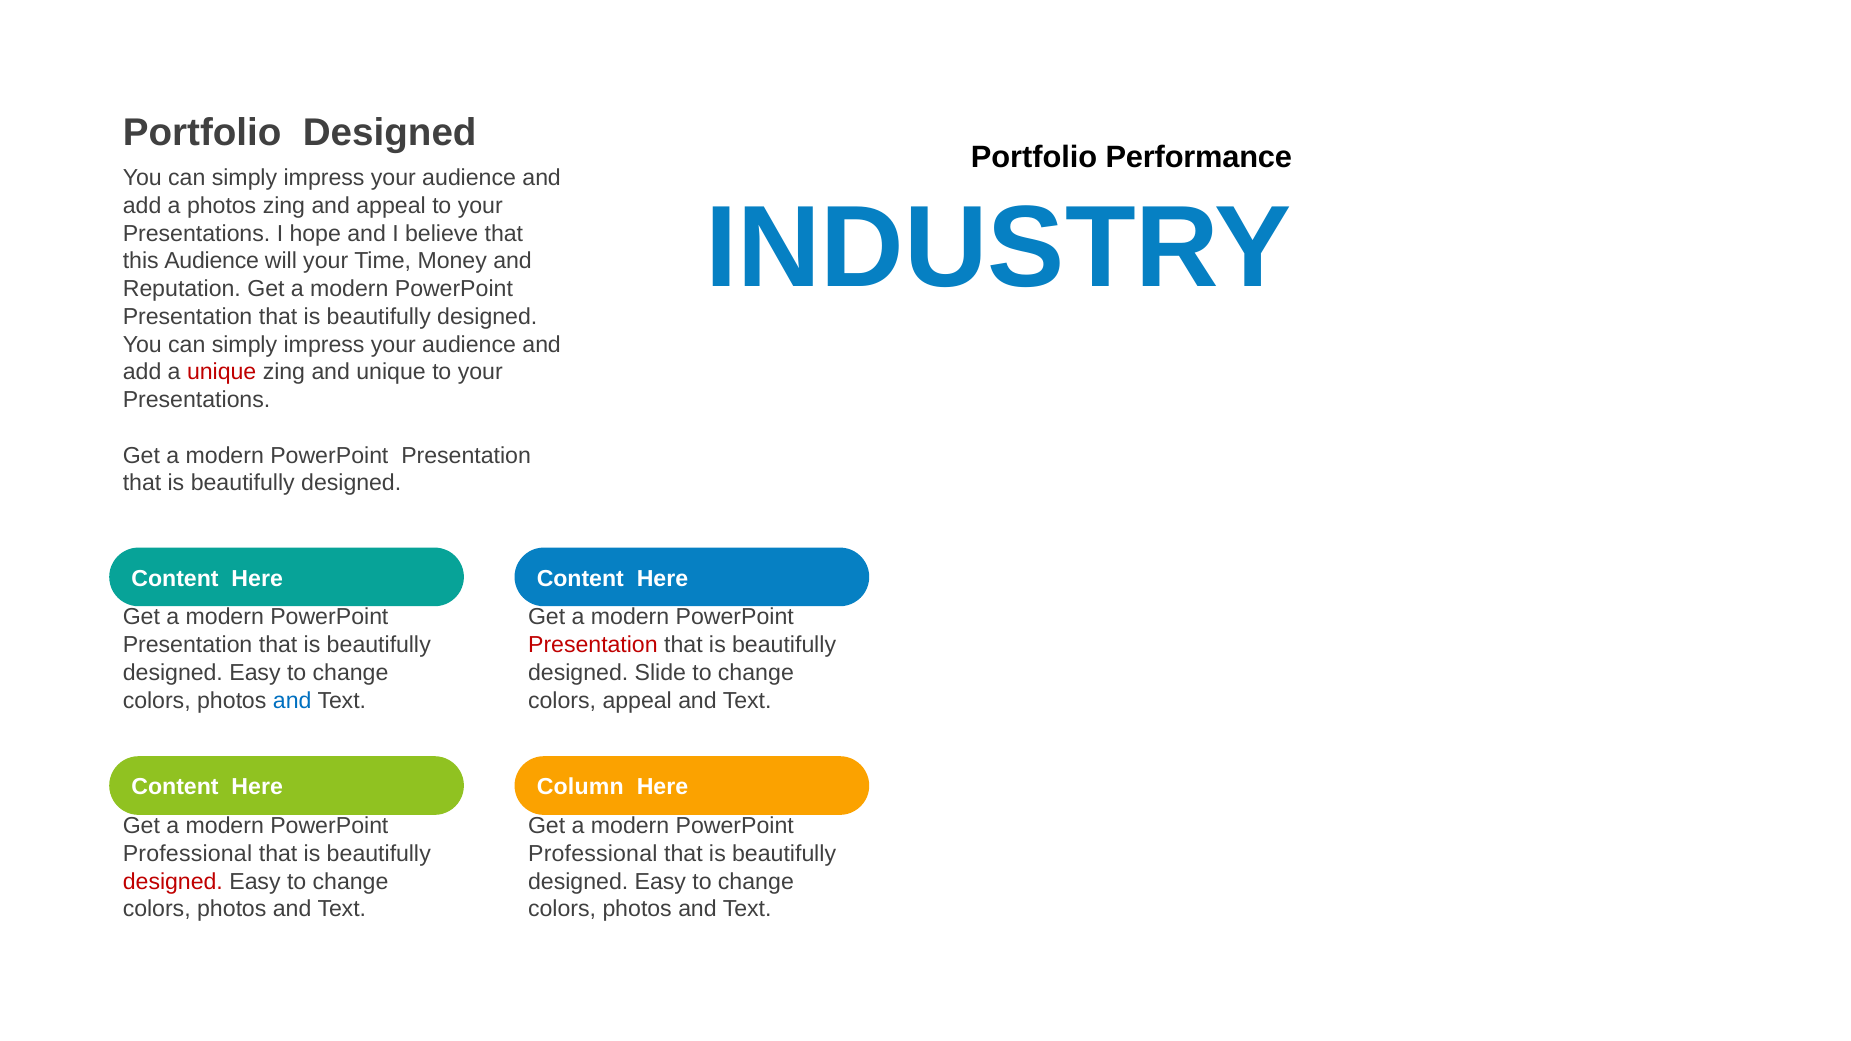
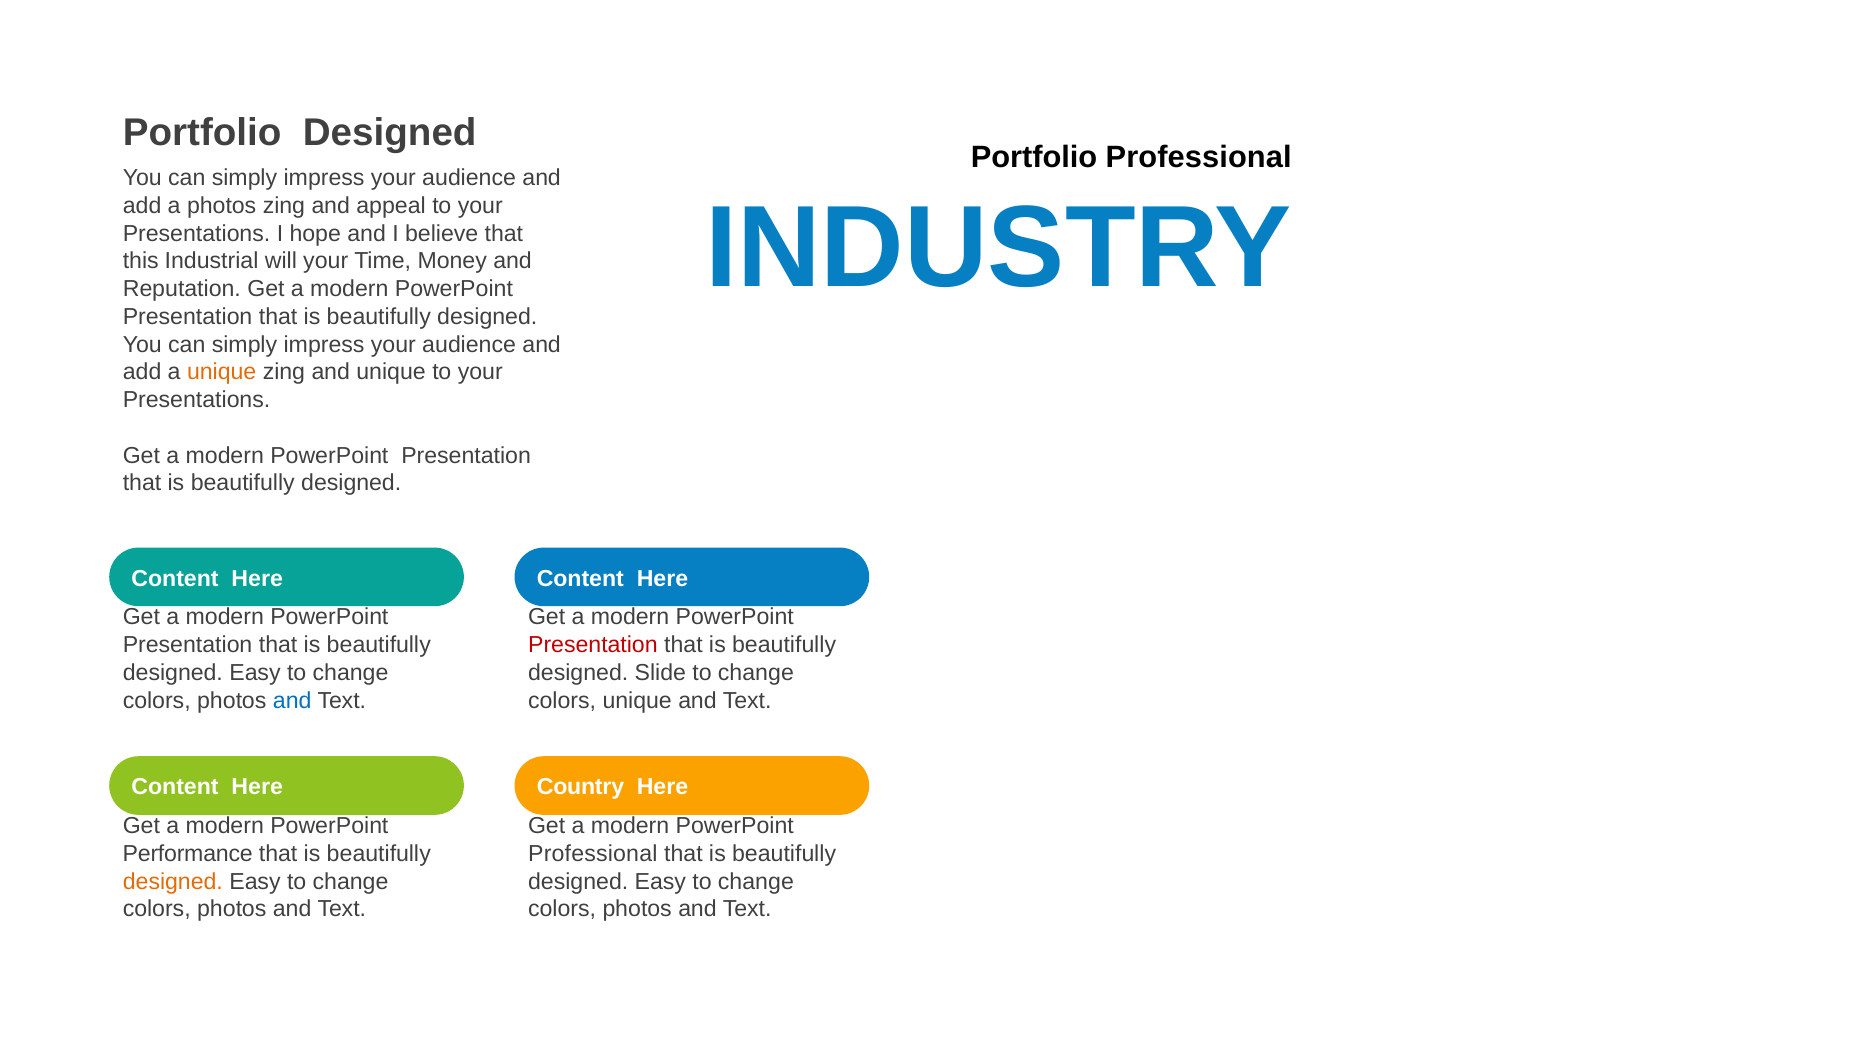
Portfolio Performance: Performance -> Professional
this Audience: Audience -> Industrial
unique at (222, 372) colour: red -> orange
colors appeal: appeal -> unique
Column: Column -> Country
Professional at (188, 854): Professional -> Performance
designed at (173, 882) colour: red -> orange
